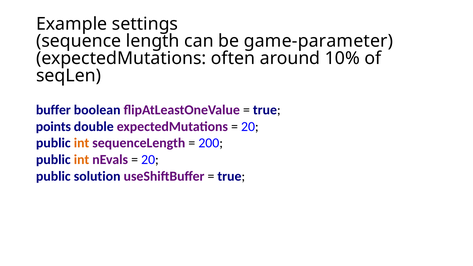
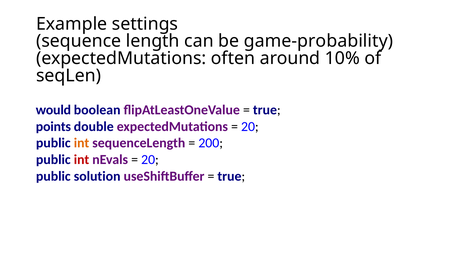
game-parameter: game-parameter -> game-probability
buffer: buffer -> would
int at (82, 160) colour: orange -> red
